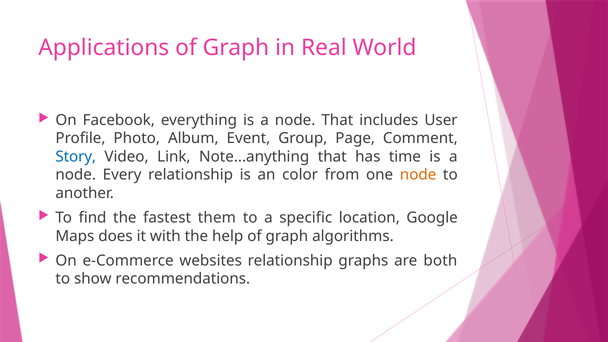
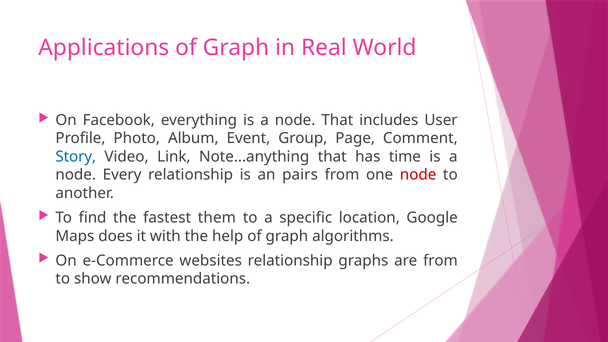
color: color -> pairs
node at (418, 175) colour: orange -> red
are both: both -> from
